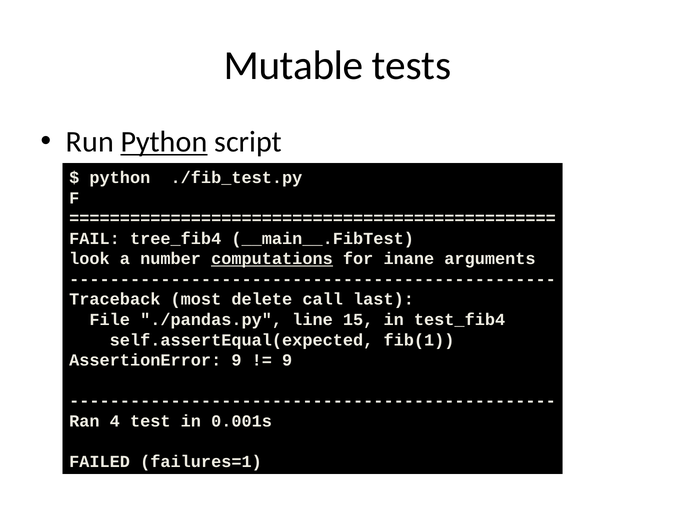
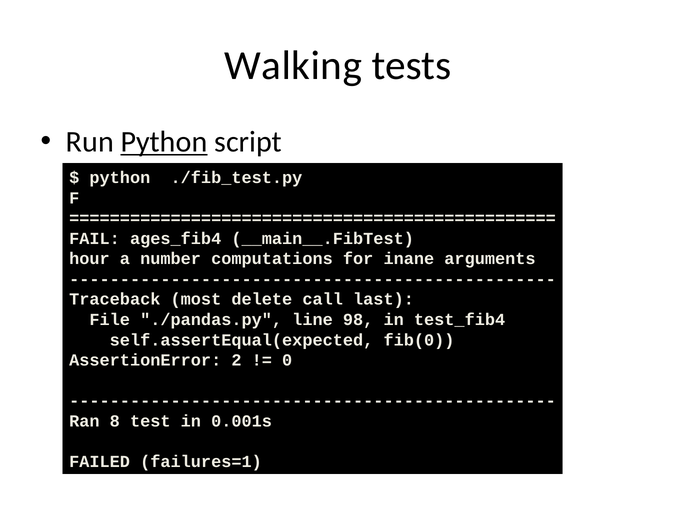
Mutable: Mutable -> Walking
tree_fib4: tree_fib4 -> ages_fib4
look: look -> hour
computations underline: present -> none
15: 15 -> 98
fib(1: fib(1 -> fib(0
AssertionError 9: 9 -> 2
9 at (287, 360): 9 -> 0
4: 4 -> 8
